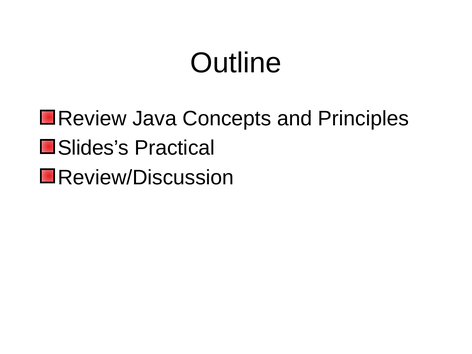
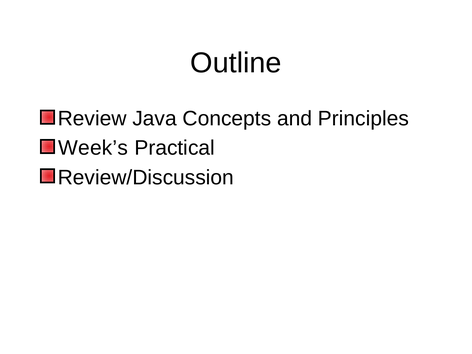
Slides’s: Slides’s -> Week’s
